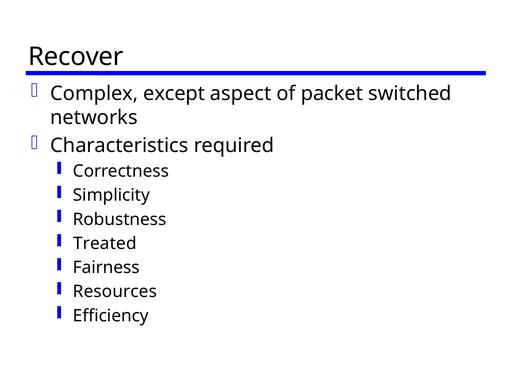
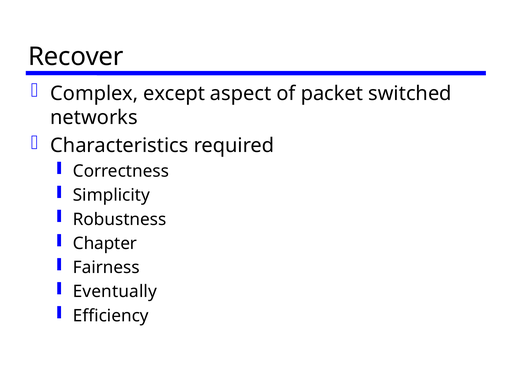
Treated: Treated -> Chapter
Resources: Resources -> Eventually
